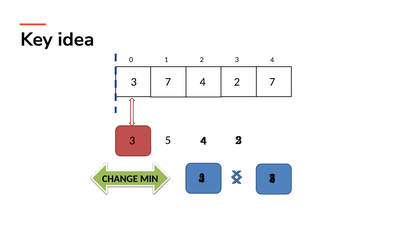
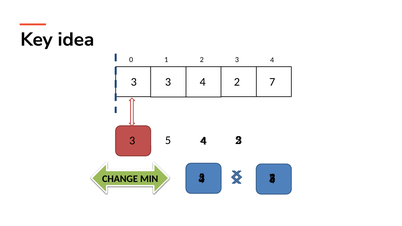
7 at (168, 82): 7 -> 3
